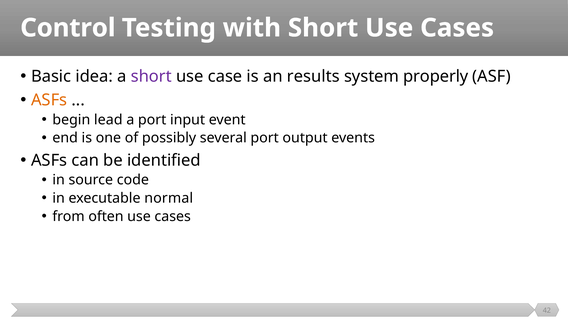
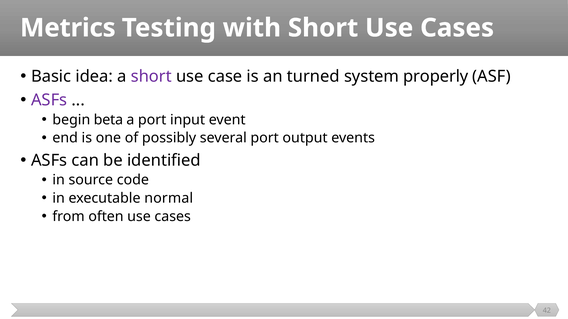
Control: Control -> Metrics
results: results -> turned
ASFs at (49, 100) colour: orange -> purple
lead: lead -> beta
